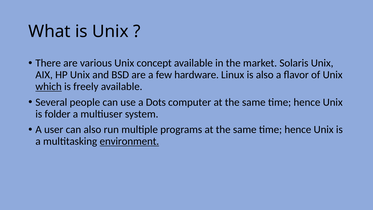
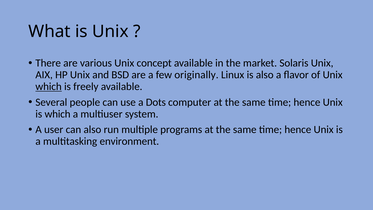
hardware: hardware -> originally
is folder: folder -> which
environment underline: present -> none
